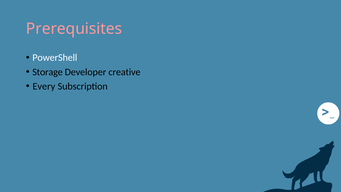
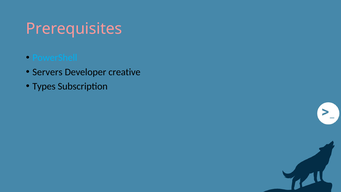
PowerShell colour: white -> light blue
Storage: Storage -> Servers
Every: Every -> Types
